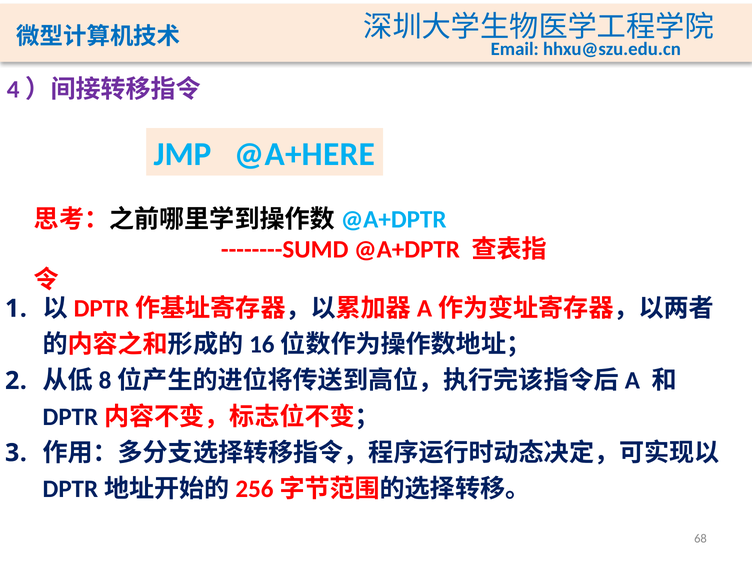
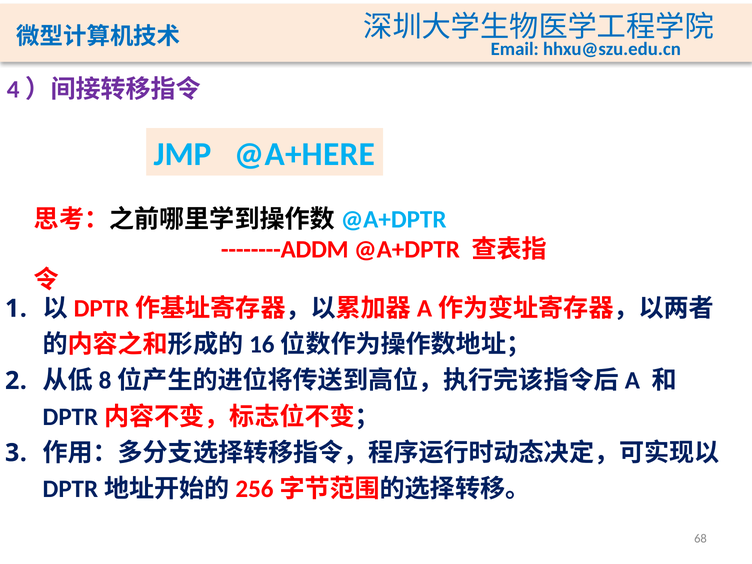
--------SUMD: --------SUMD -> --------ADDM
